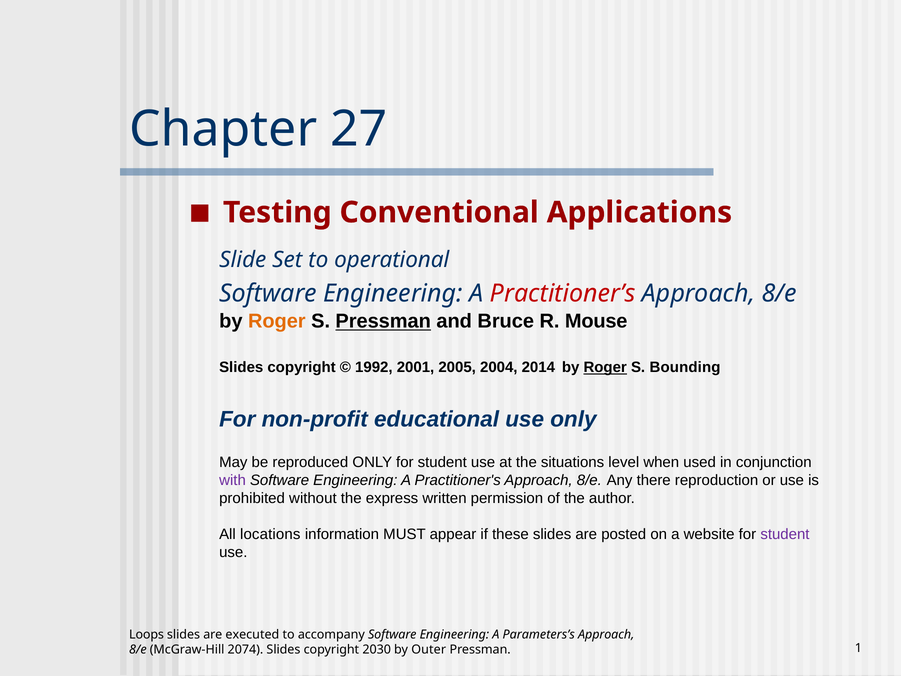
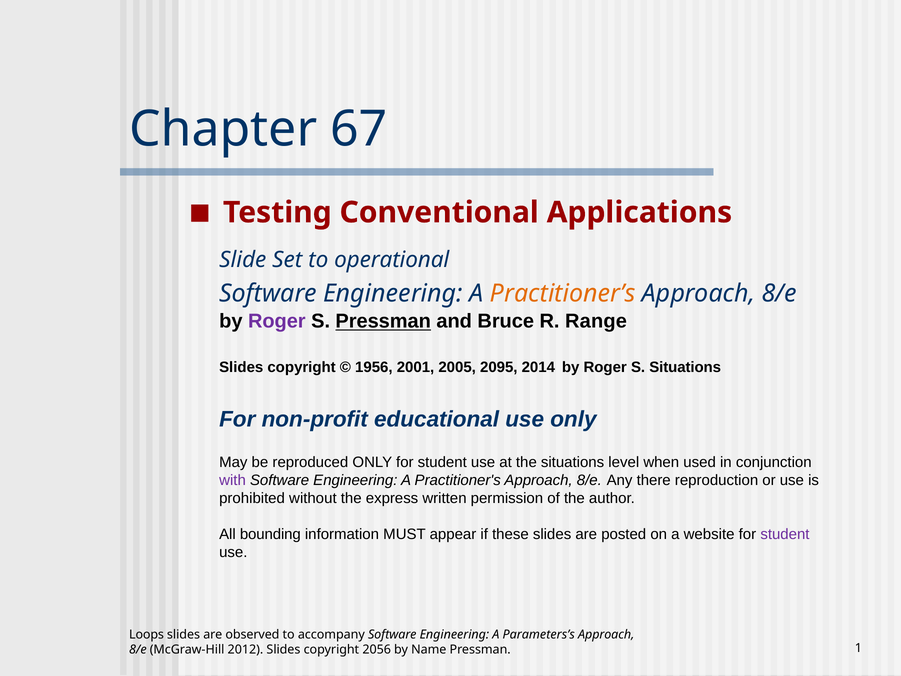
27: 27 -> 67
Practitioner’s colour: red -> orange
Roger at (277, 321) colour: orange -> purple
Mouse: Mouse -> Range
1992: 1992 -> 1956
2004: 2004 -> 2095
Roger at (605, 367) underline: present -> none
S Bounding: Bounding -> Situations
locations: locations -> bounding
executed: executed -> observed
2074: 2074 -> 2012
2030: 2030 -> 2056
Outer: Outer -> Name
